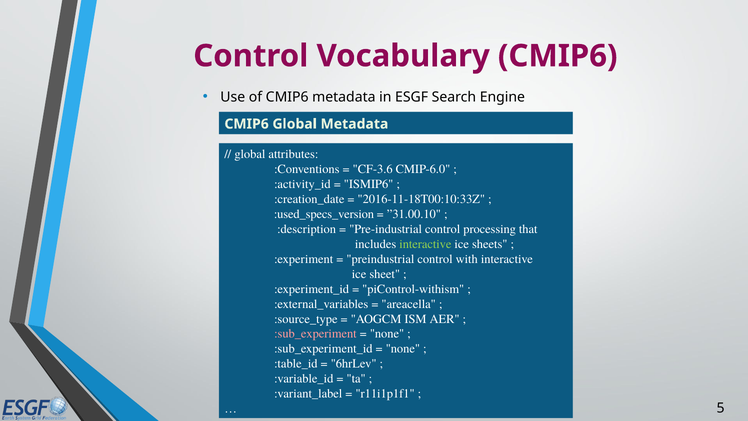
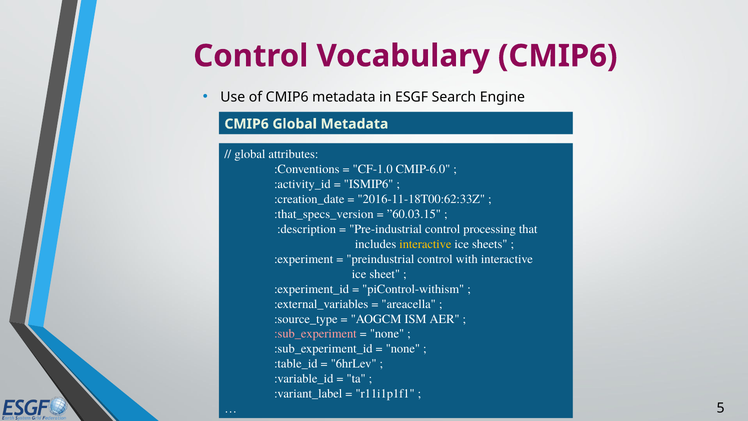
CF-3.6: CF-3.6 -> CF-1.0
2016-11-18T00:10:33Z: 2016-11-18T00:10:33Z -> 2016-11-18T00:62:33Z
:used_specs_version: :used_specs_version -> :that_specs_version
”31.00.10: ”31.00.10 -> ”60.03.15
interactive at (425, 244) colour: light green -> yellow
